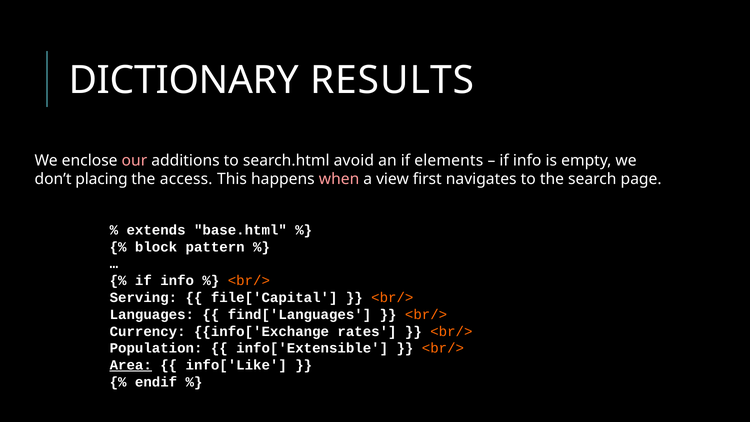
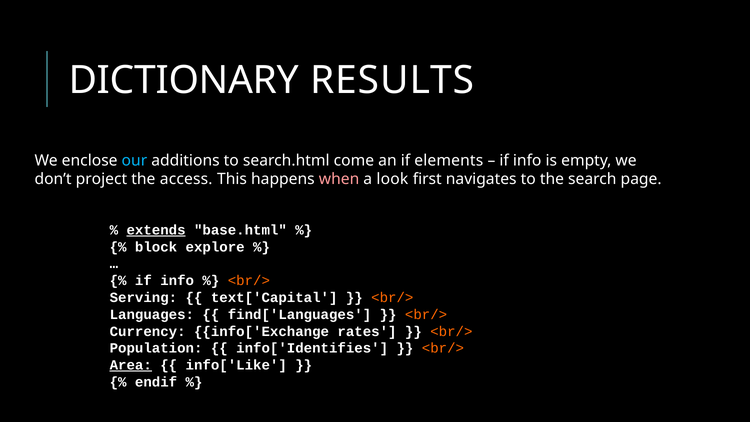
our colour: pink -> light blue
avoid: avoid -> come
placing: placing -> project
view: view -> look
extends underline: none -> present
pattern: pattern -> explore
file['Capital: file['Capital -> text['Capital
info['Extensible: info['Extensible -> info['Identifies
